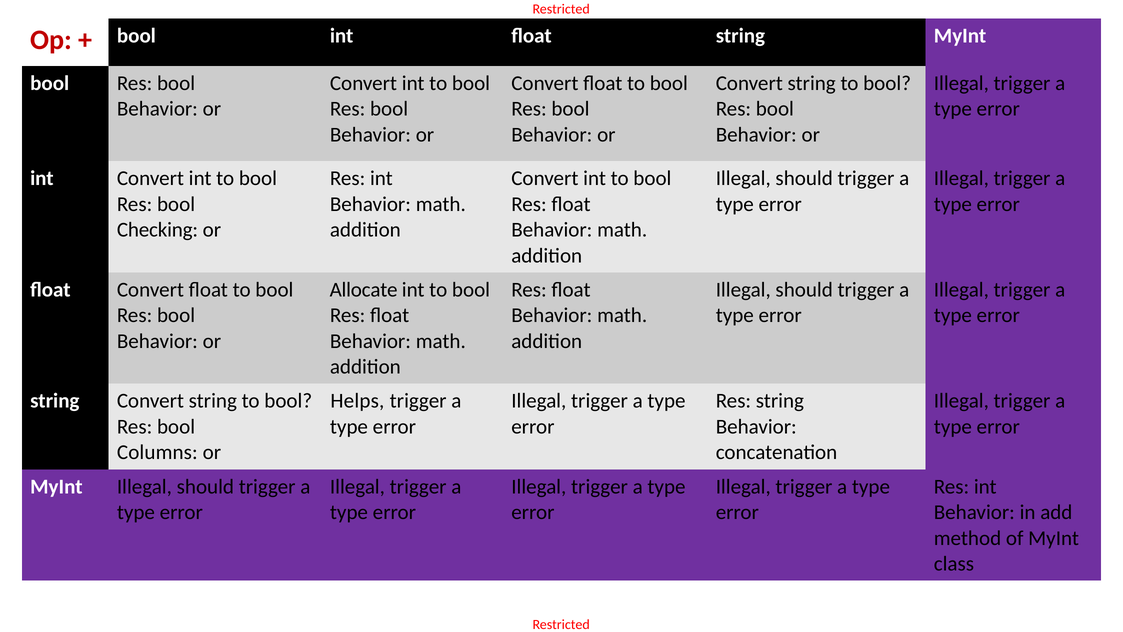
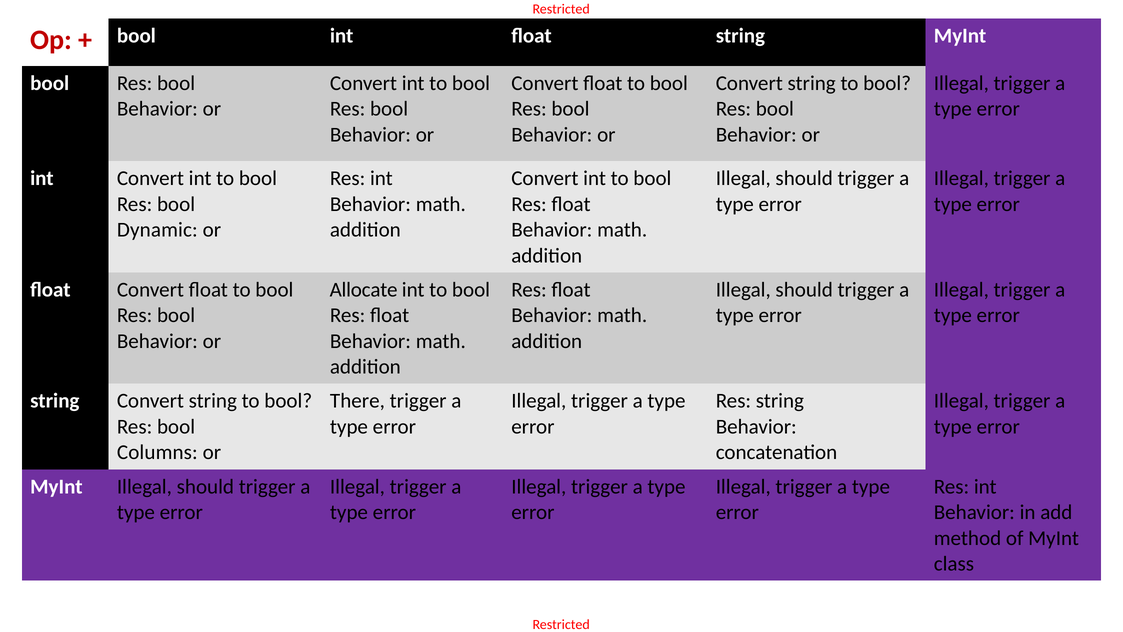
Checking: Checking -> Dynamic
Helps: Helps -> There
